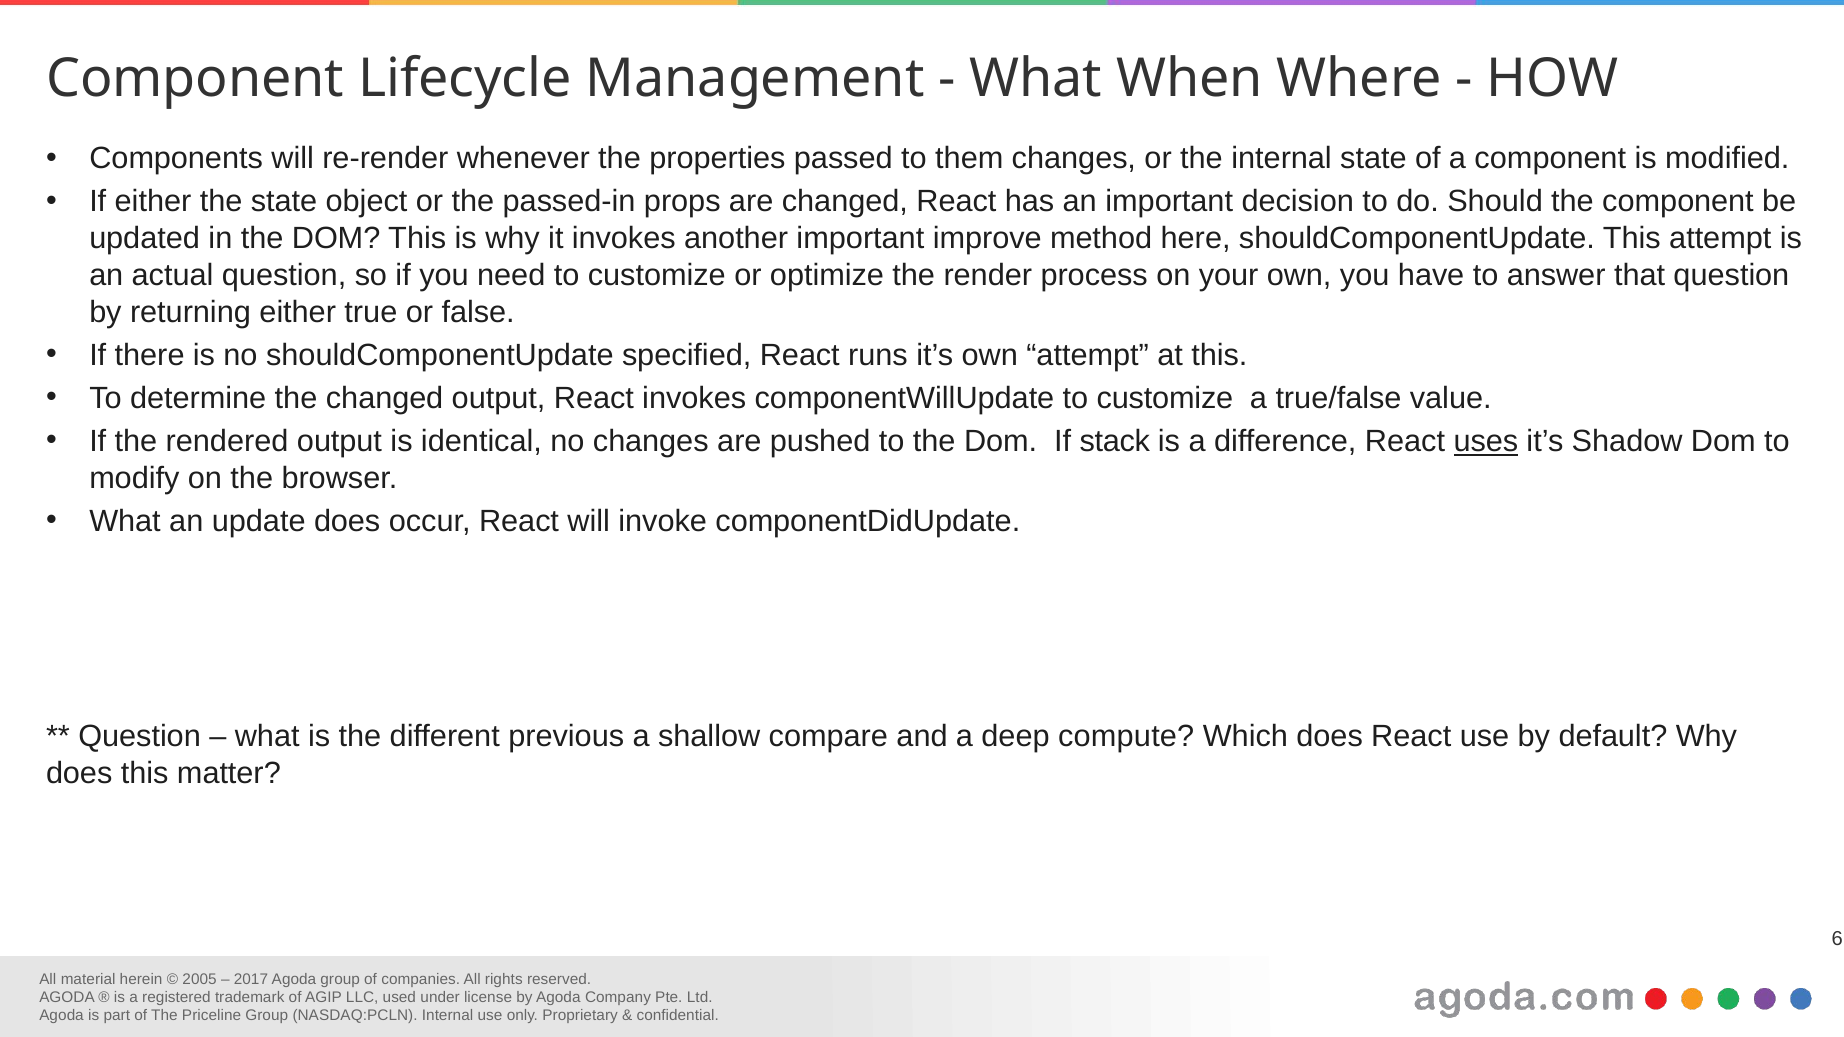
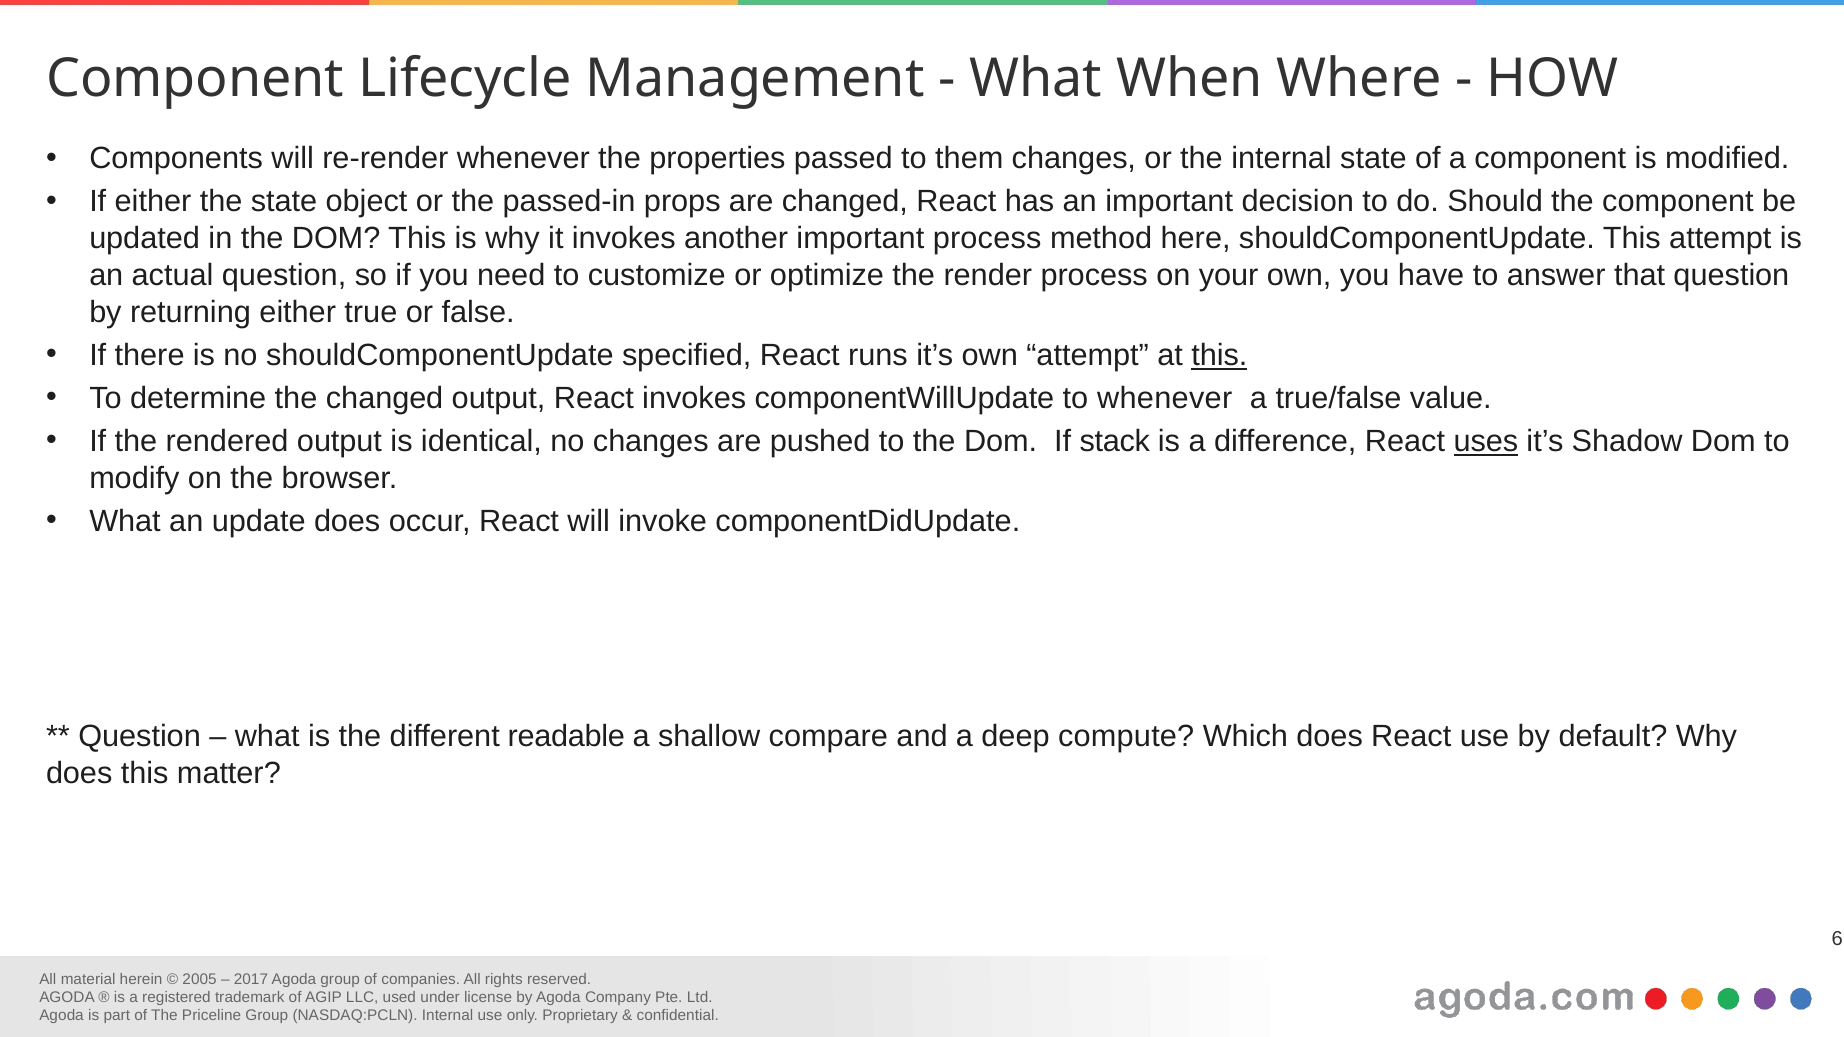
important improve: improve -> process
this at (1219, 355) underline: none -> present
componentWillUpdate to customize: customize -> whenever
previous: previous -> readable
